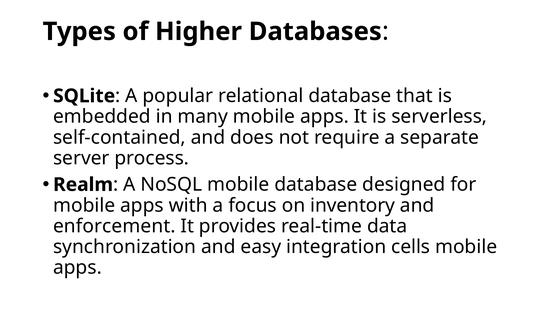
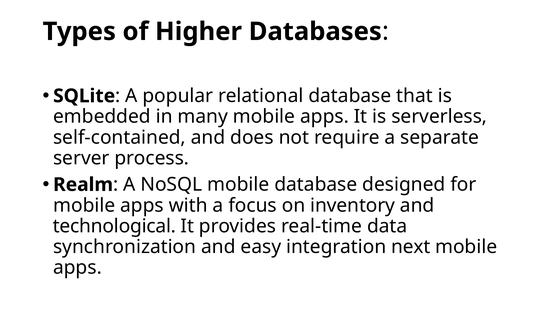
enforcement: enforcement -> technological
cells: cells -> next
